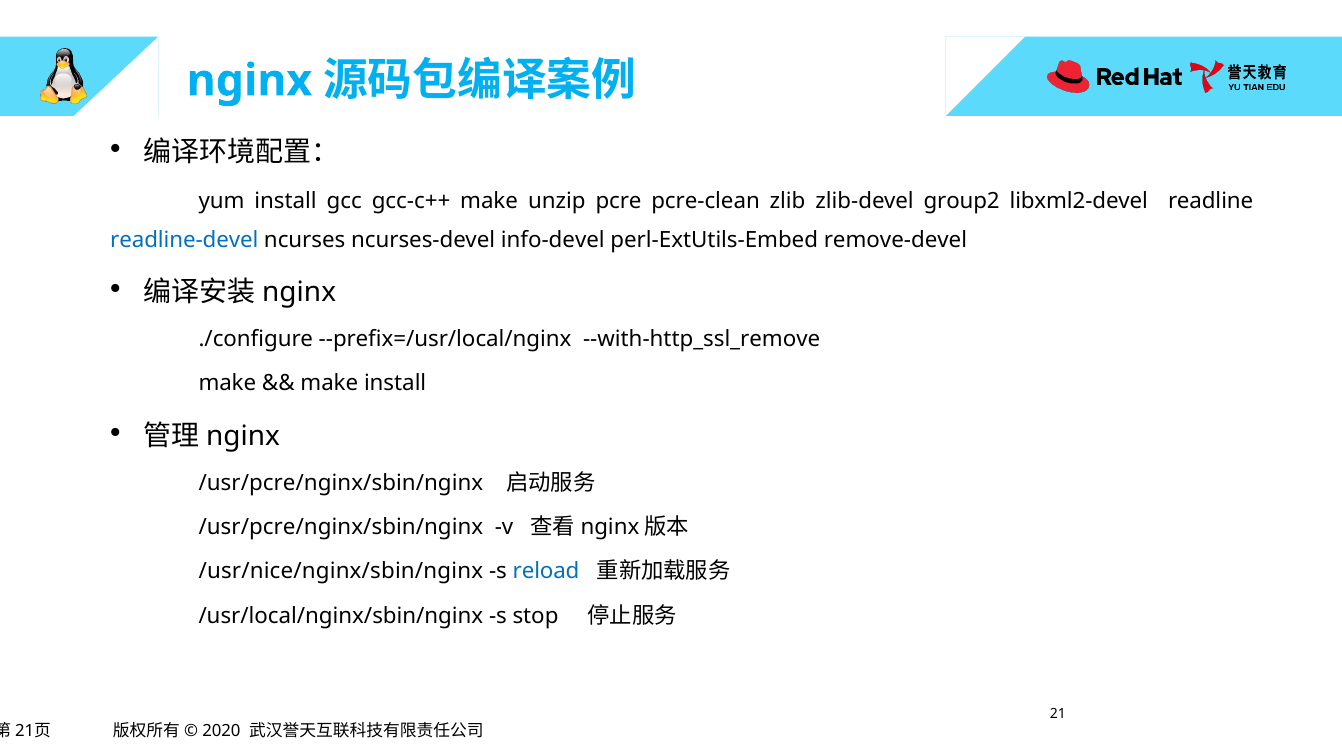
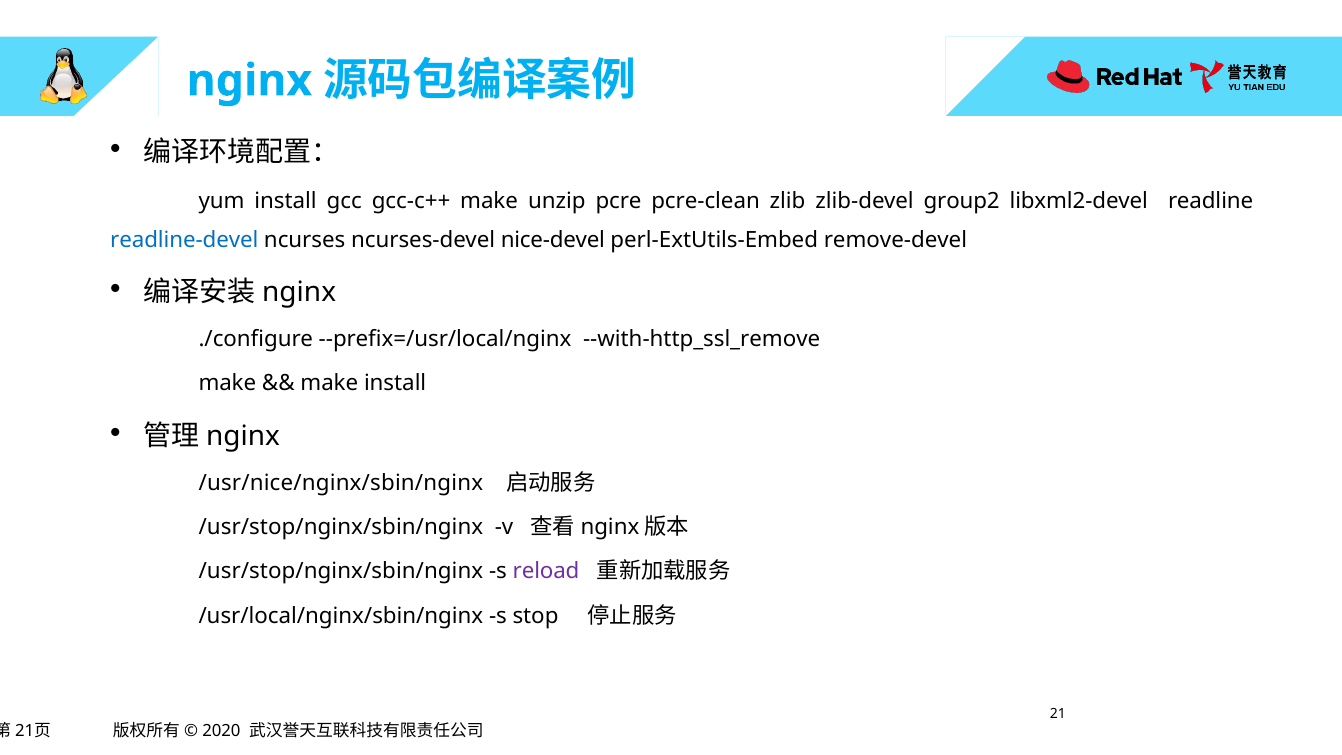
info-devel: info-devel -> nice-devel
/usr/pcre/nginx/sbin/nginx at (341, 483): /usr/pcre/nginx/sbin/nginx -> /usr/nice/nginx/sbin/nginx
/usr/pcre/nginx/sbin/nginx at (341, 527): /usr/pcre/nginx/sbin/nginx -> /usr/stop/nginx/sbin/nginx
/usr/nice/nginx/sbin/nginx at (341, 571): /usr/nice/nginx/sbin/nginx -> /usr/stop/nginx/sbin/nginx
reload colour: blue -> purple
